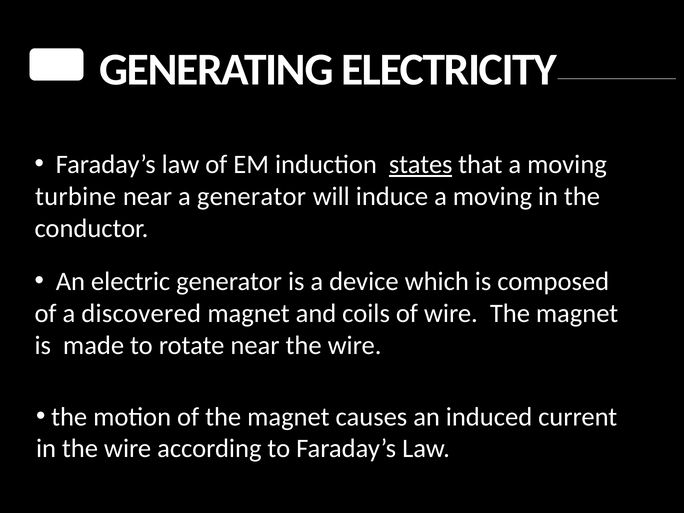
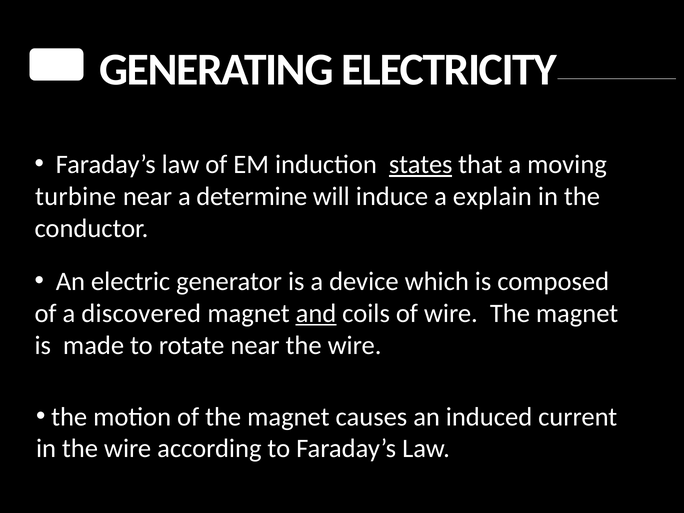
a generator: generator -> determine
induce a moving: moving -> explain
and underline: none -> present
